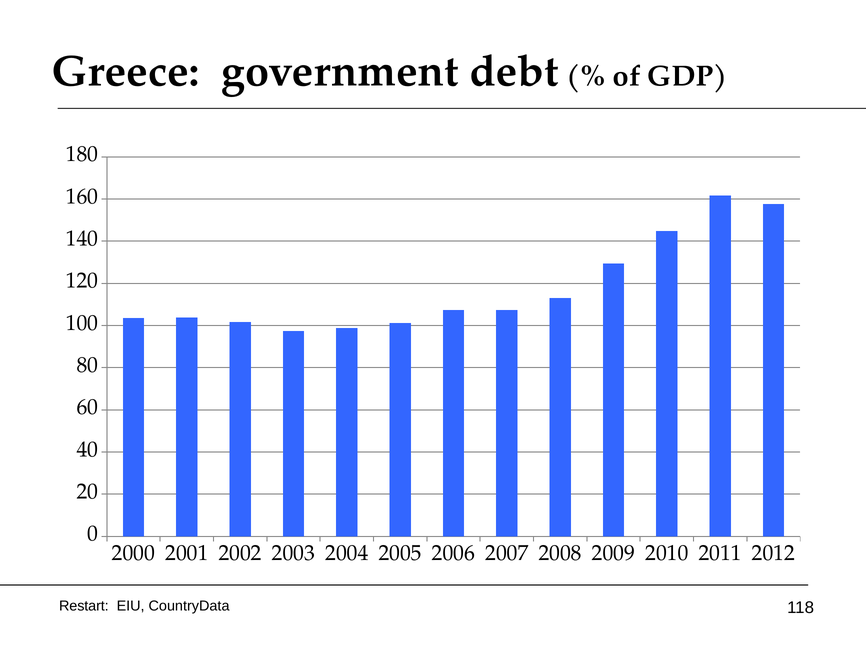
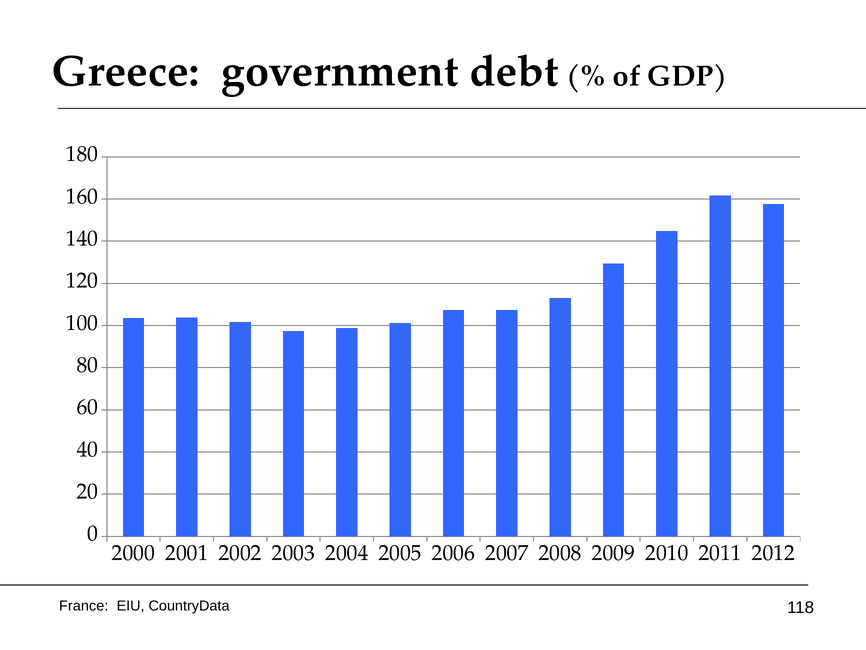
Restart: Restart -> France
